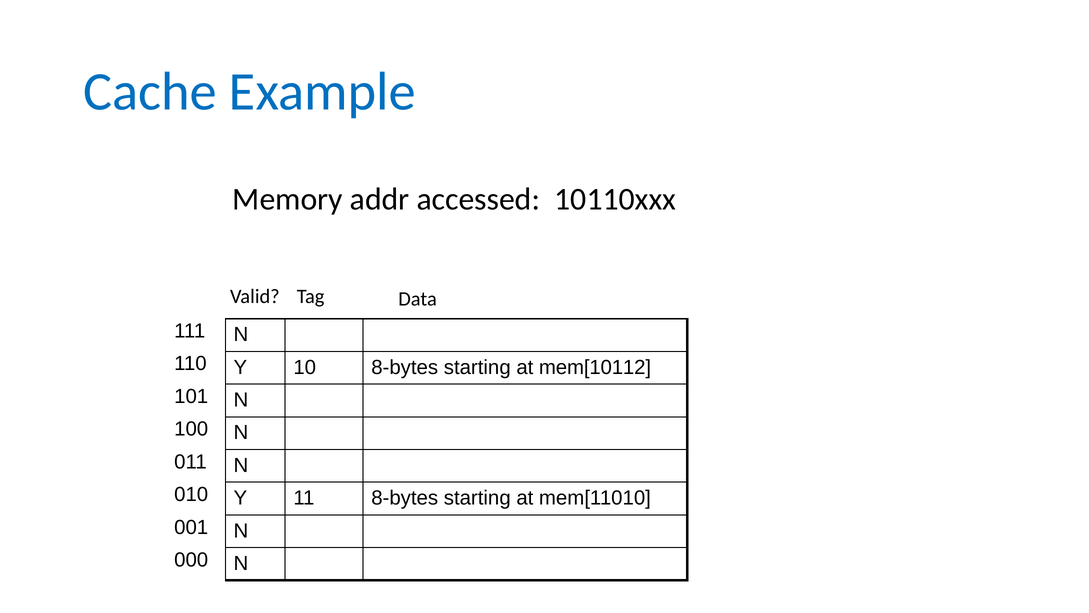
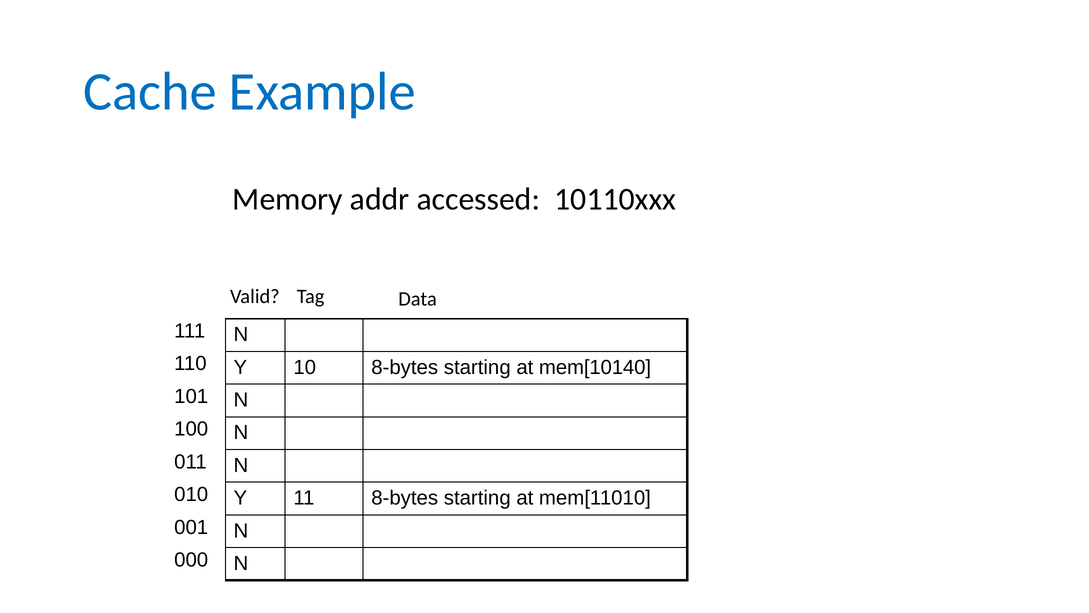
mem[10112: mem[10112 -> mem[10140
